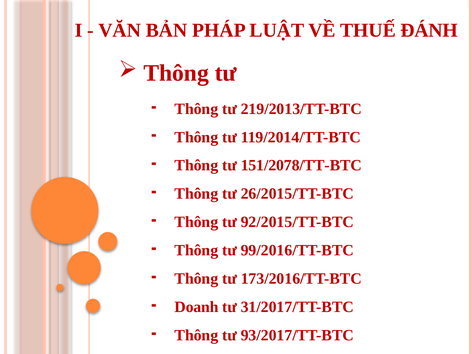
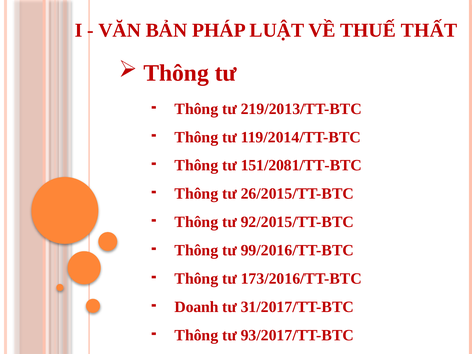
ĐÁNH: ĐÁNH -> THẤT
151/2078/TT-BTC: 151/2078/TT-BTC -> 151/2081/TT-BTC
